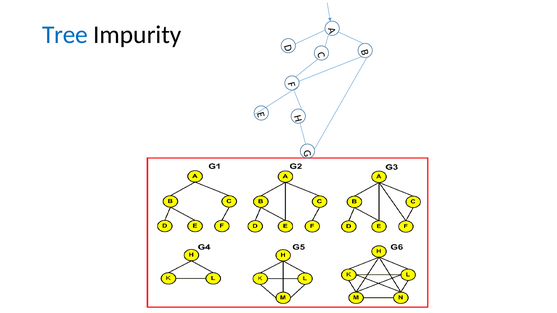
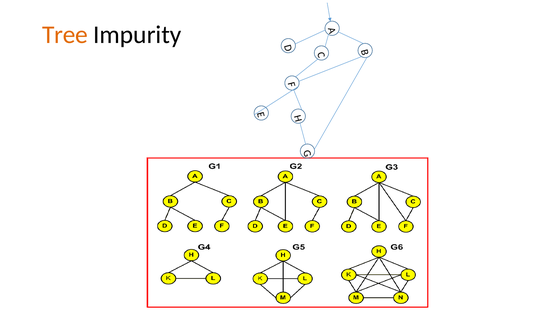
Tree colour: blue -> orange
